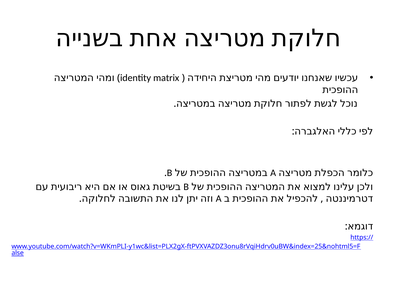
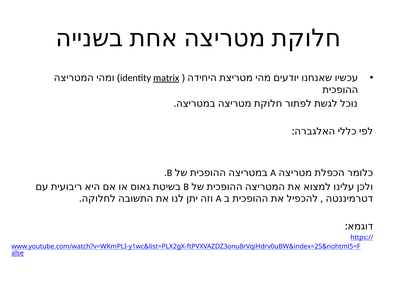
matrix underline: none -> present
